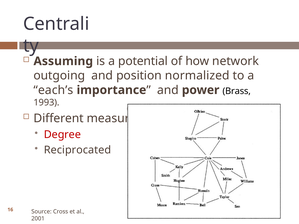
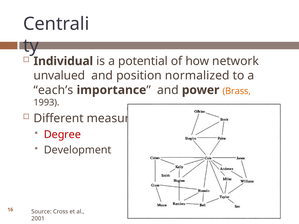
Assuming: Assuming -> Individual
outgoing: outgoing -> unvalued
Brass colour: black -> orange
Reciprocated: Reciprocated -> Development
